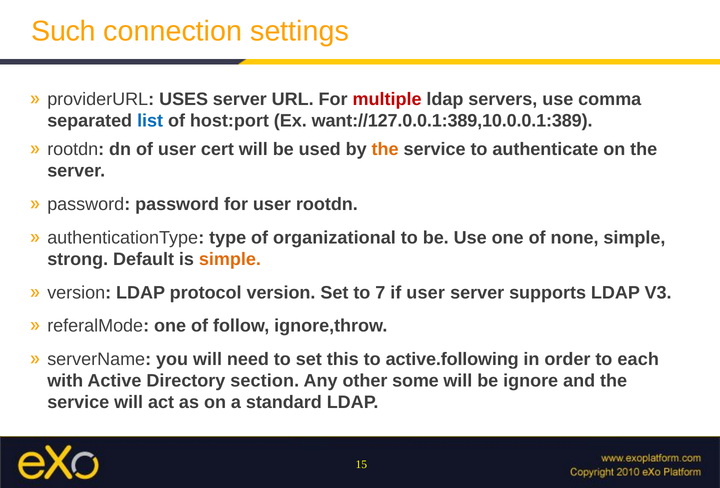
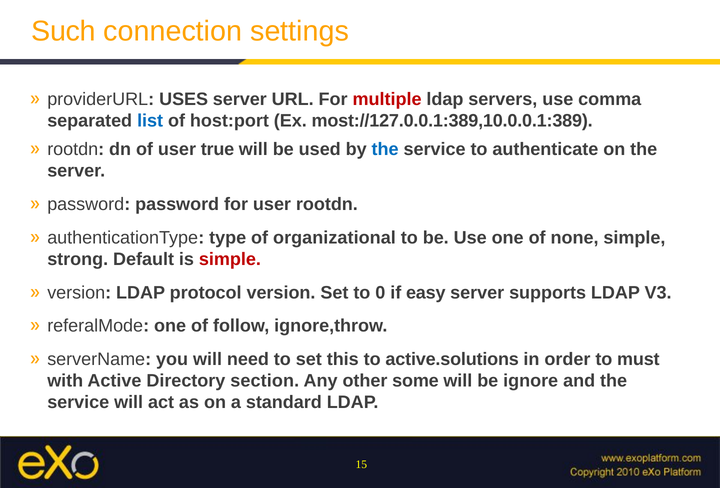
want://127.0.0.1:389,10.0.0.1:389: want://127.0.0.1:389,10.0.0.1:389 -> most://127.0.0.1:389,10.0.0.1:389
cert: cert -> true
the at (385, 149) colour: orange -> blue
simple at (230, 259) colour: orange -> red
7: 7 -> 0
if user: user -> easy
active.following: active.following -> active.solutions
each: each -> must
